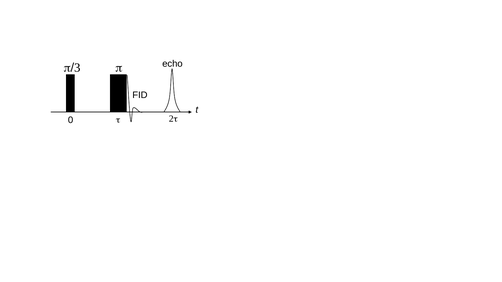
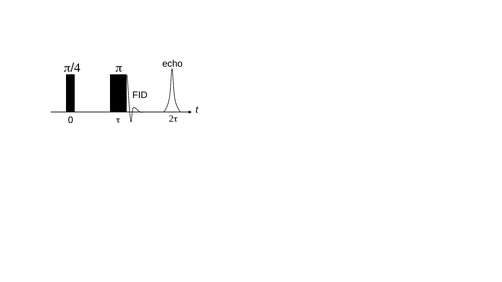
p/3: p/3 -> p/4
